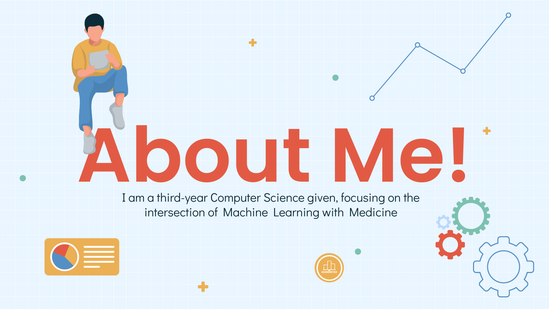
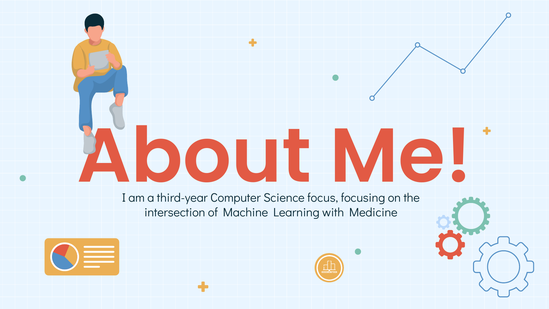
given: given -> focus
